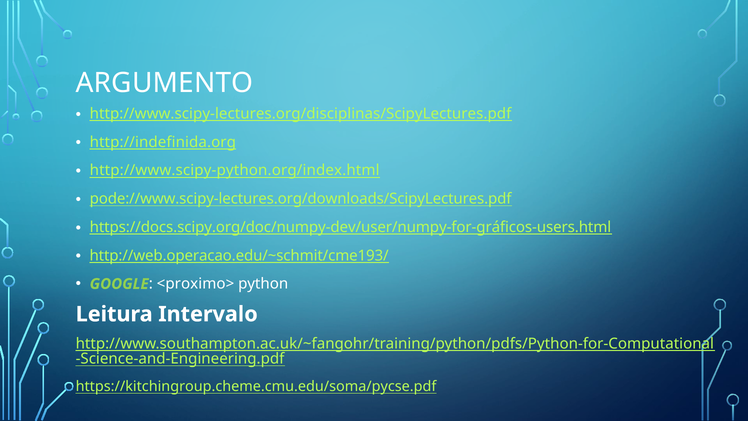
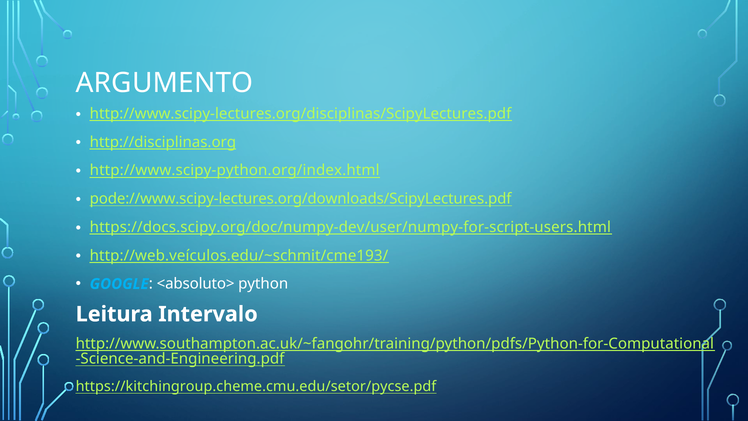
http://indefinida.org: http://indefinida.org -> http://disciplinas.org
https://docs.scipy.org/doc/numpy-dev/user/numpy-for-gráficos-users.html: https://docs.scipy.org/doc/numpy-dev/user/numpy-for-gráficos-users.html -> https://docs.scipy.org/doc/numpy-dev/user/numpy-for-script-users.html
http://web.operacao.edu/~schmit/cme193/: http://web.operacao.edu/~schmit/cme193/ -> http://web.veículos.edu/~schmit/cme193/
GOOGLE colour: light green -> light blue
<proximo>: <proximo> -> <absoluto>
https://kitchingroup.cheme.cmu.edu/soma/pycse.pdf: https://kitchingroup.cheme.cmu.edu/soma/pycse.pdf -> https://kitchingroup.cheme.cmu.edu/setor/pycse.pdf
